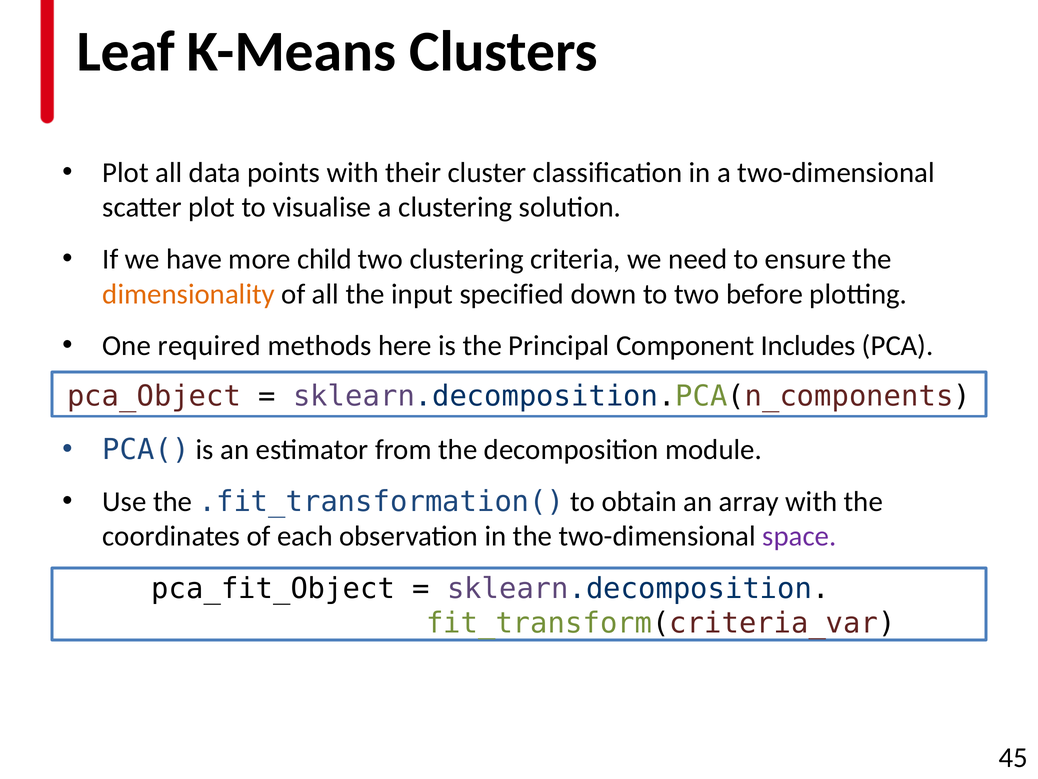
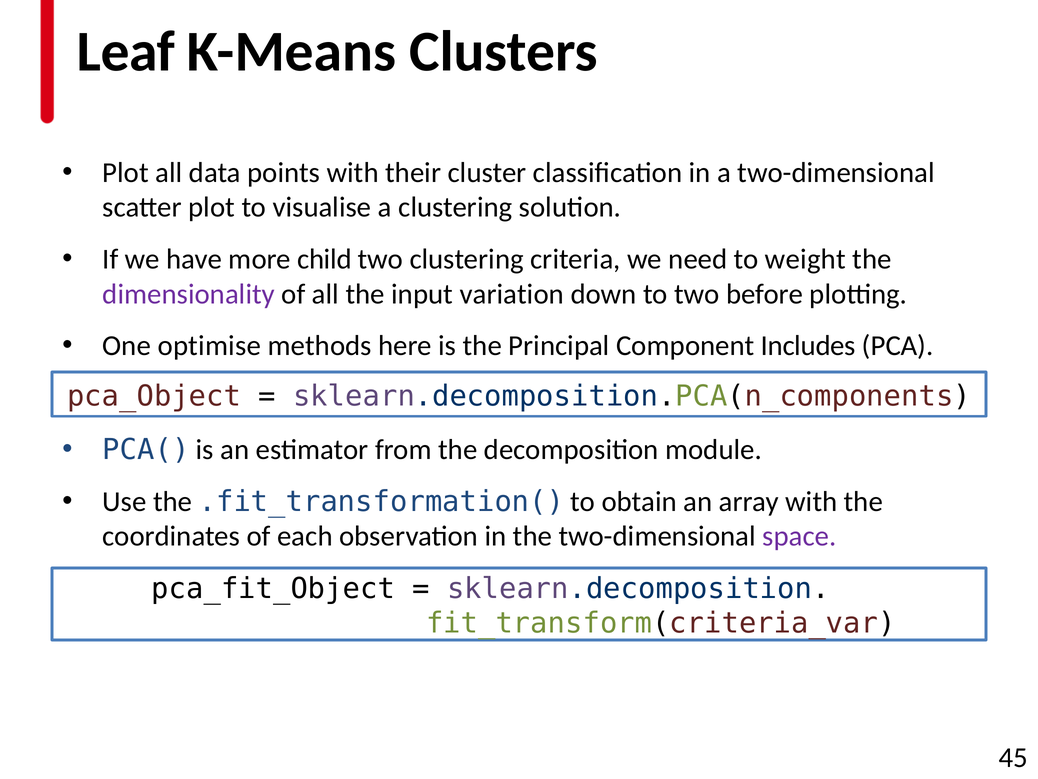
ensure: ensure -> weight
dimensionality colour: orange -> purple
specified: specified -> variation
required: required -> optimise
